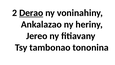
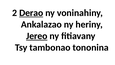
Jereo underline: none -> present
